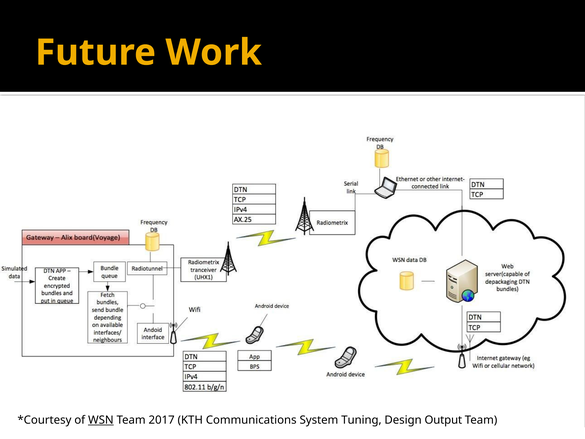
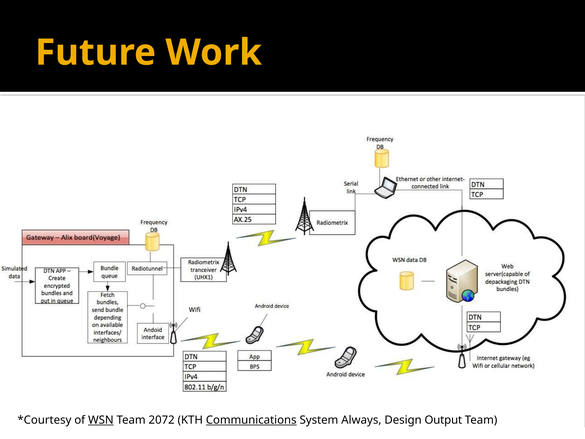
2017: 2017 -> 2072
Communications underline: none -> present
Tuning: Tuning -> Always
